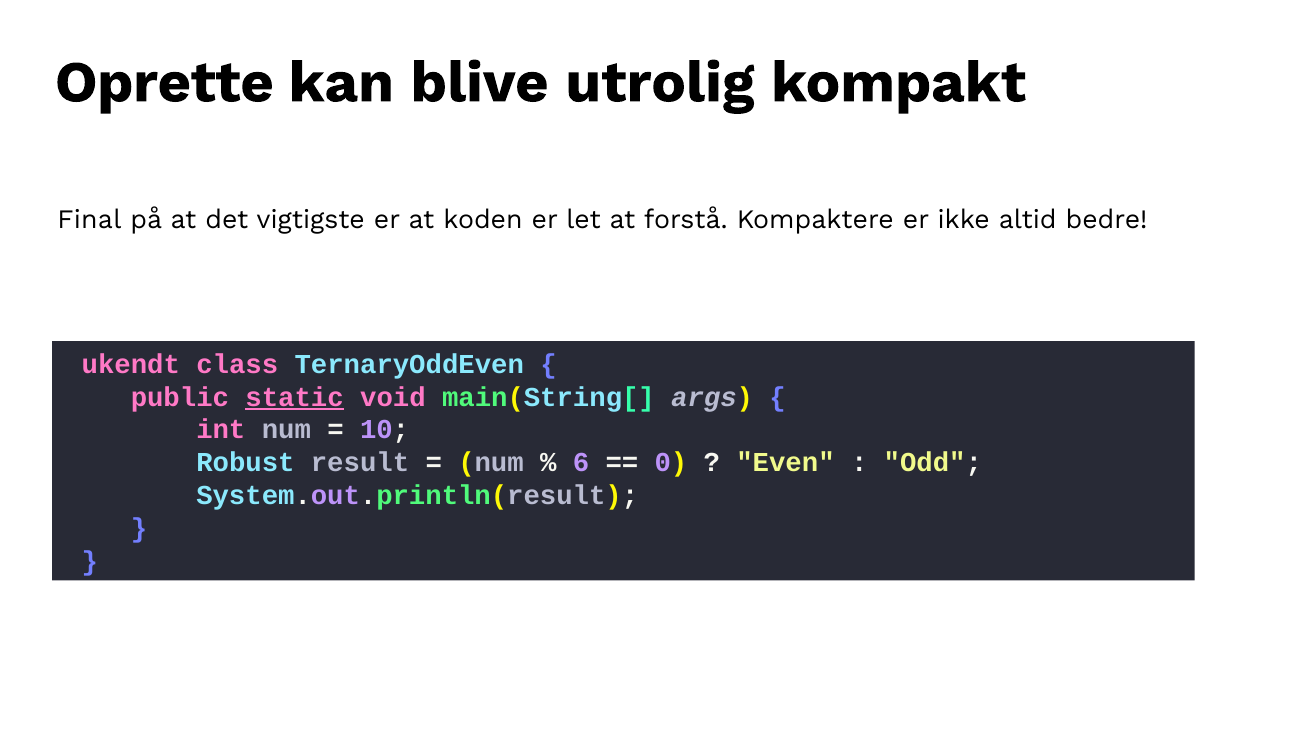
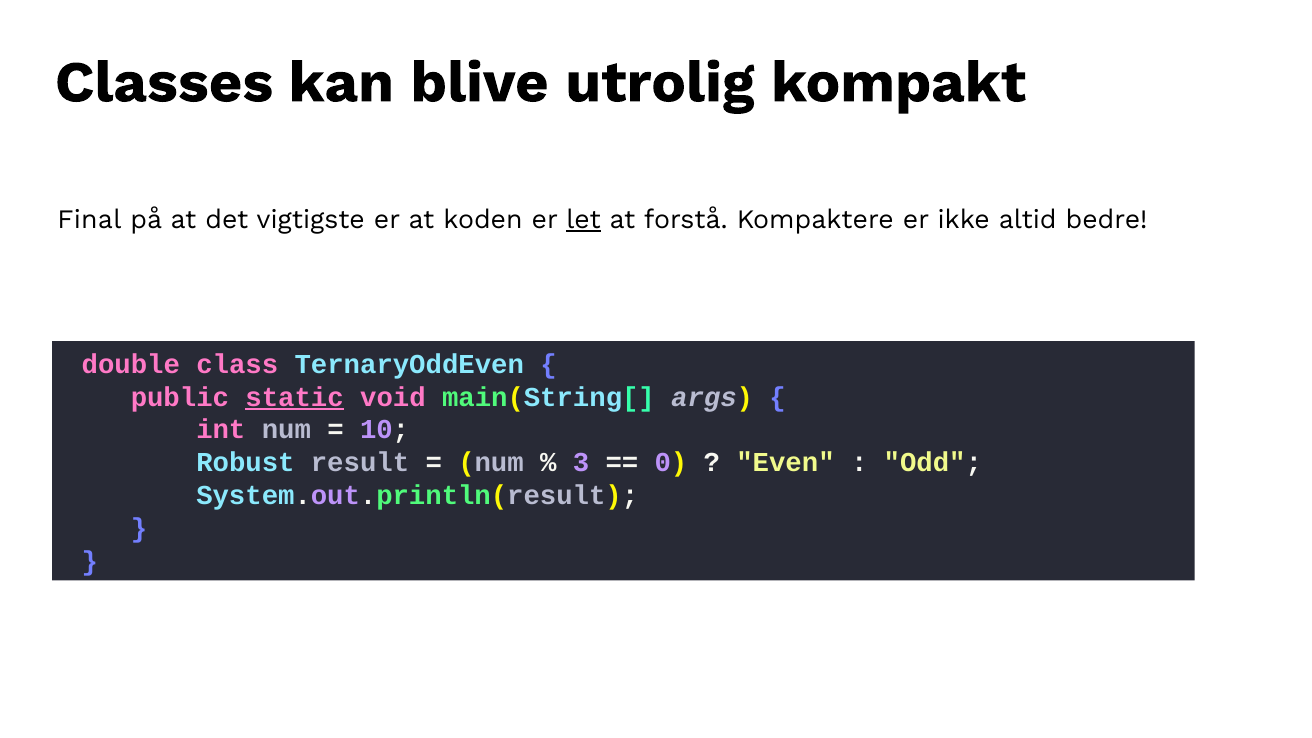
Oprette: Oprette -> Classes
let underline: none -> present
ukendt: ukendt -> double
6: 6 -> 3
